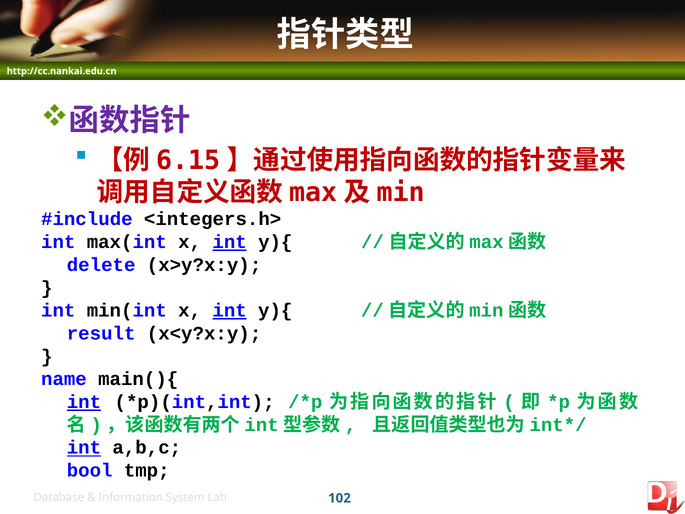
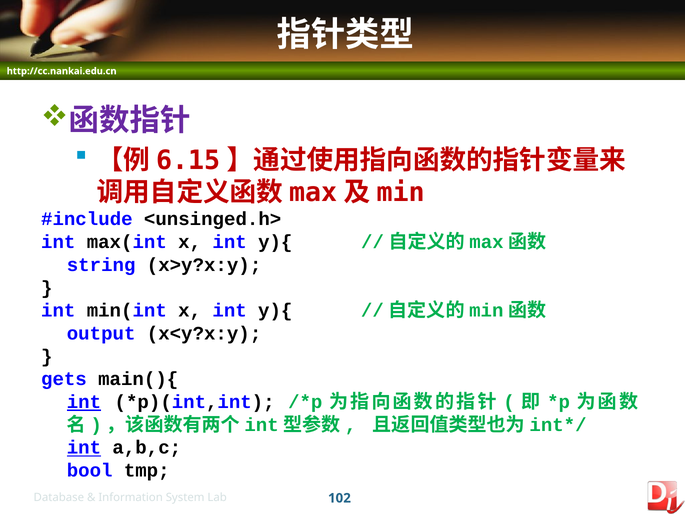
<integers.h>: <integers.h> -> <unsinged.h>
int at (230, 242) underline: present -> none
delete: delete -> string
int at (230, 310) underline: present -> none
result: result -> output
name: name -> gets
